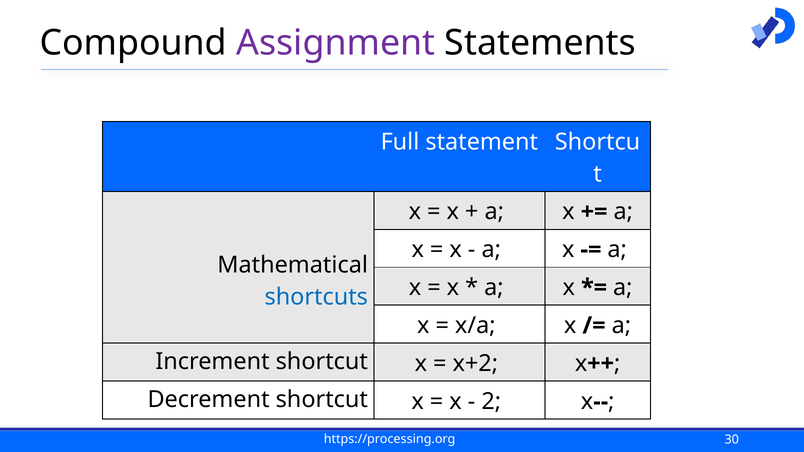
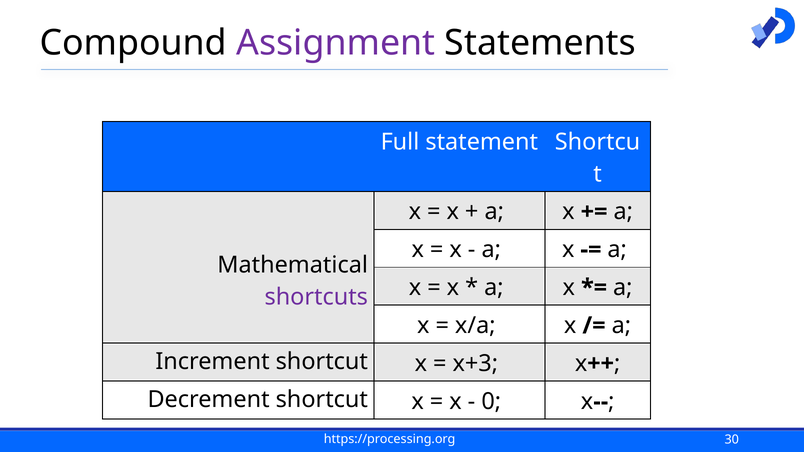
shortcuts colour: blue -> purple
x+2: x+2 -> x+3
2: 2 -> 0
